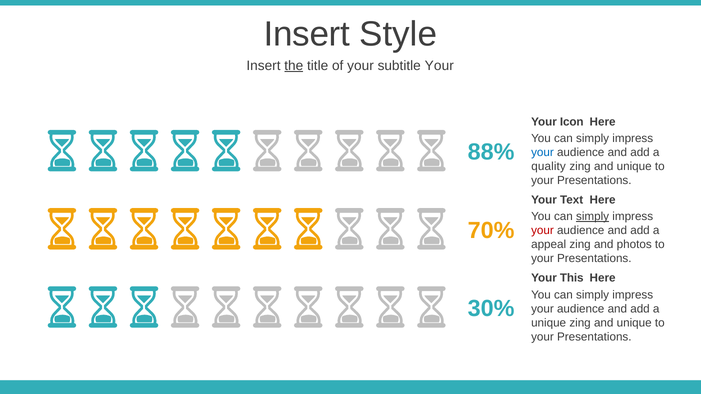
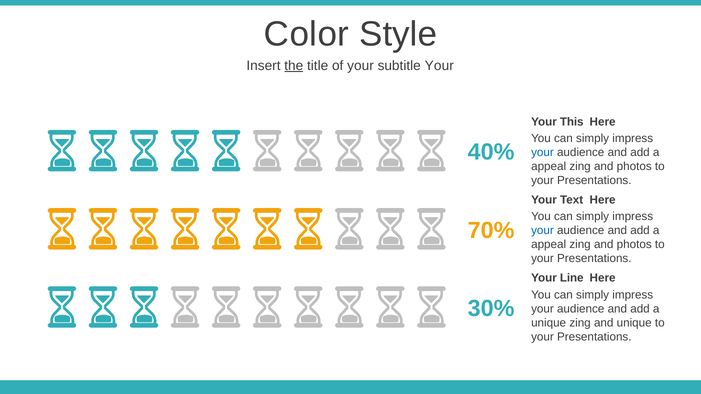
Insert at (307, 34): Insert -> Color
Icon: Icon -> This
88%: 88% -> 40%
quality at (549, 167): quality -> appeal
unique at (634, 167): unique -> photos
simply at (593, 217) underline: present -> none
your at (542, 231) colour: red -> blue
This: This -> Line
